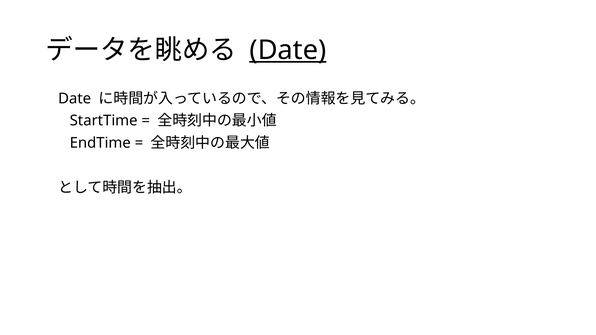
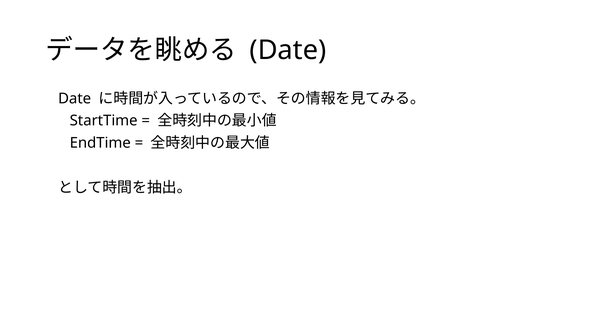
Date at (288, 50) underline: present -> none
